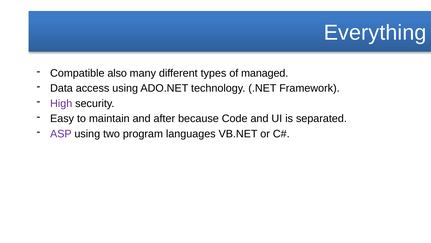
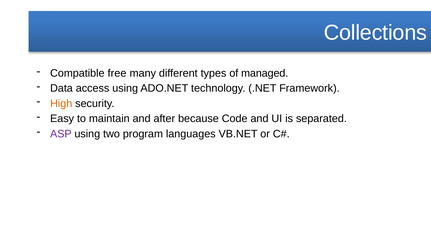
Everything: Everything -> Collections
also: also -> free
High colour: purple -> orange
